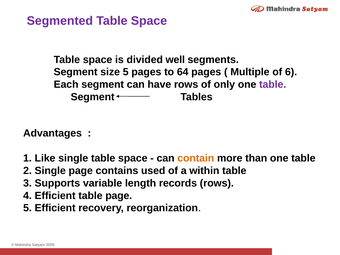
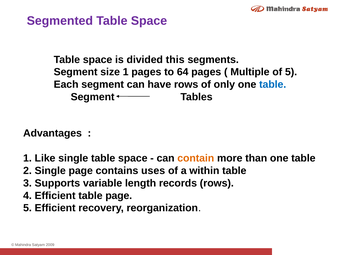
well: well -> this
size 5: 5 -> 1
of 6: 6 -> 5
table at (273, 85) colour: purple -> blue
used: used -> uses
